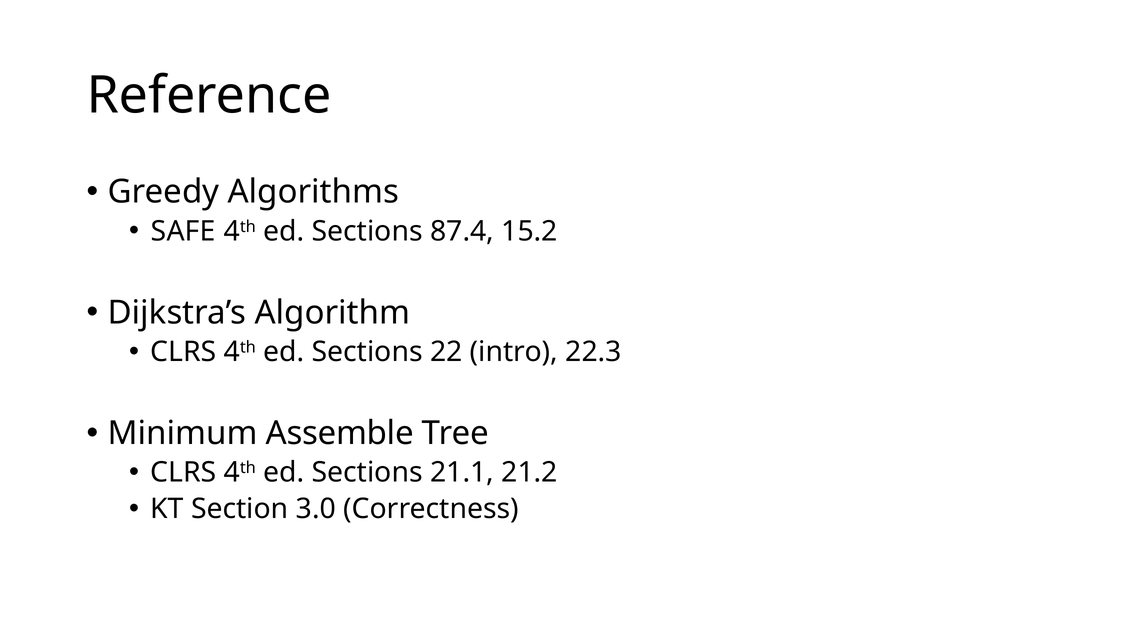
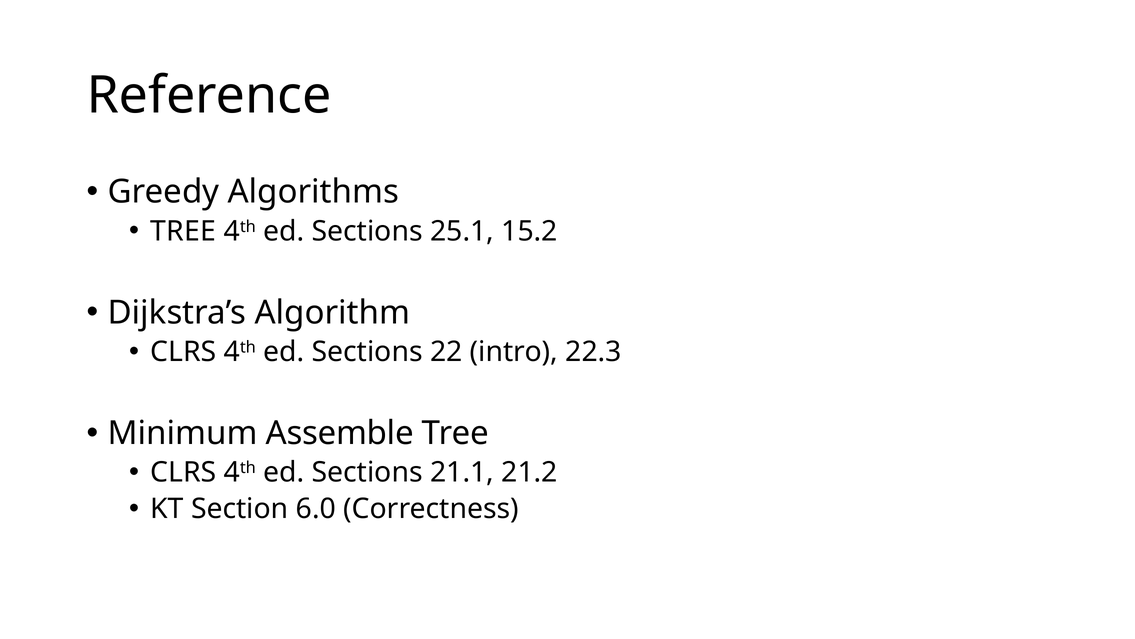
SAFE at (183, 231): SAFE -> TREE
87.4: 87.4 -> 25.1
3.0: 3.0 -> 6.0
